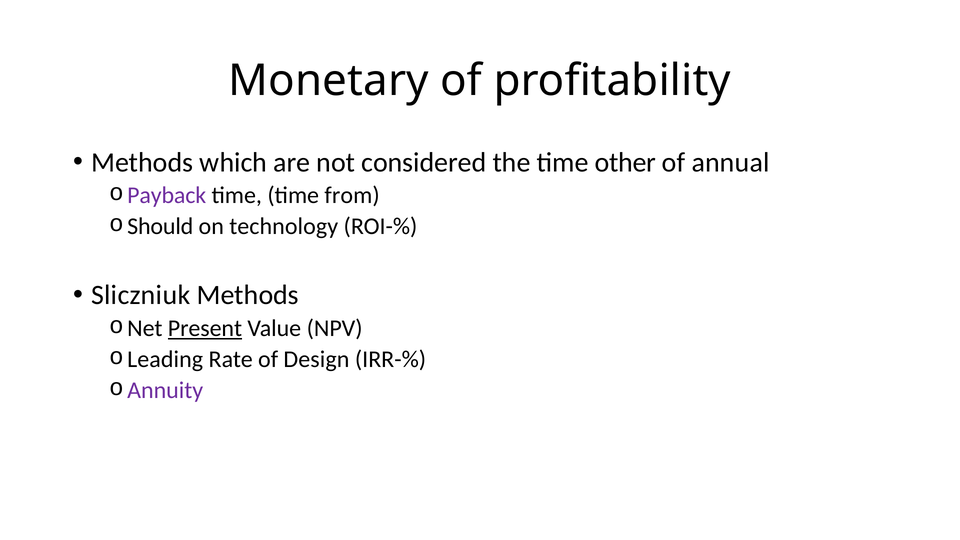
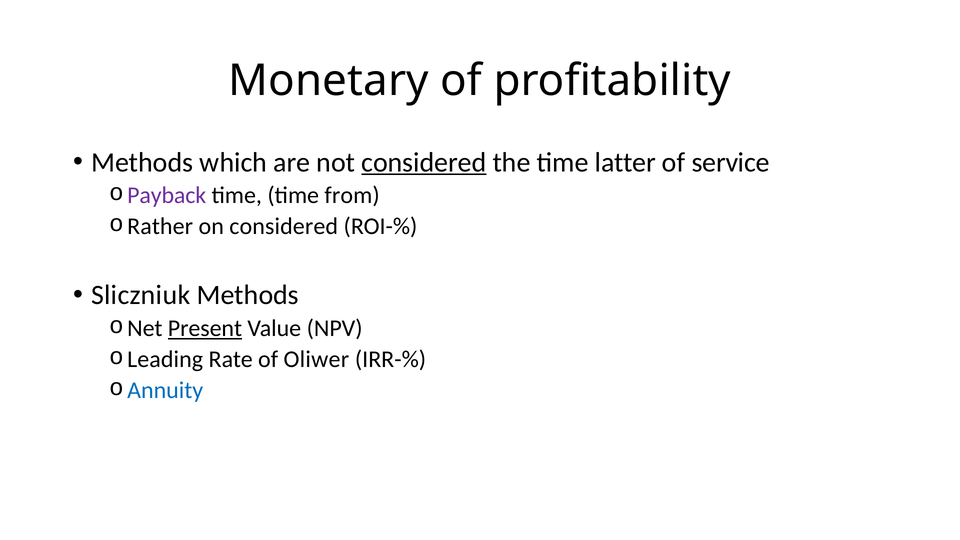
considered at (424, 162) underline: none -> present
other: other -> latter
annual: annual -> service
Should: Should -> Rather
on technology: technology -> considered
Design: Design -> Oliwer
Annuity colour: purple -> blue
